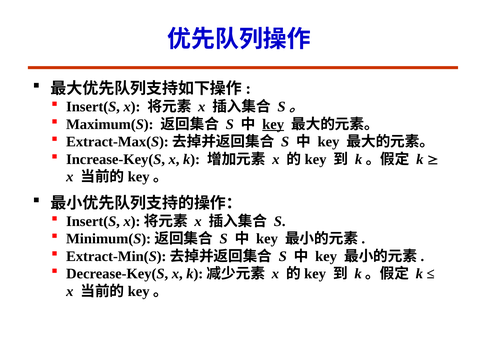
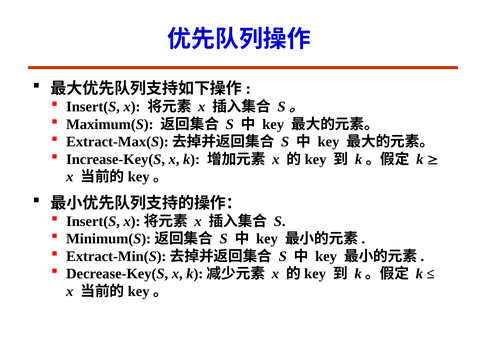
key at (273, 125) underline: present -> none
